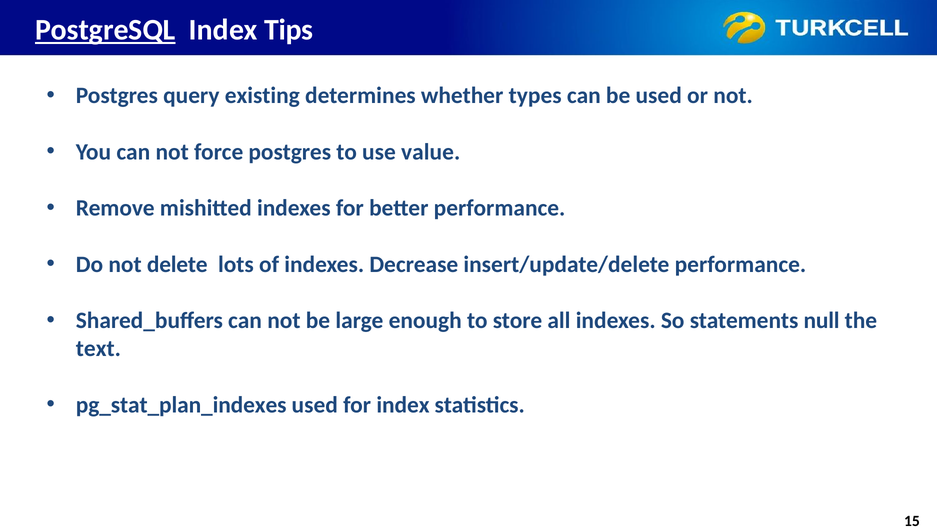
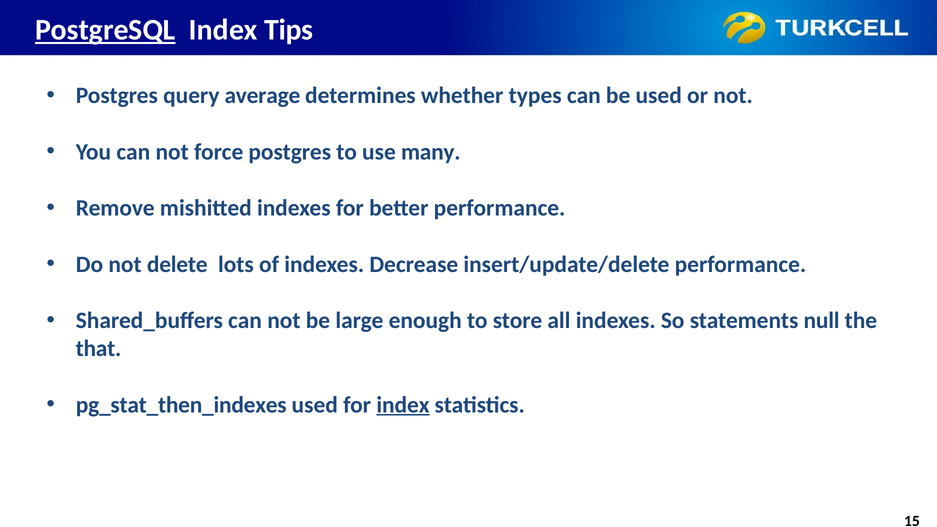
existing: existing -> average
value: value -> many
text: text -> that
pg_stat_plan_indexes: pg_stat_plan_indexes -> pg_stat_then_indexes
index at (403, 405) underline: none -> present
